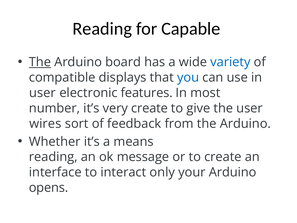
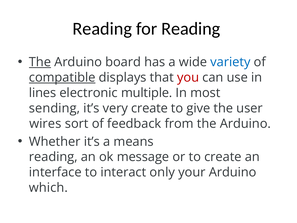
for Capable: Capable -> Reading
compatible underline: none -> present
you colour: blue -> red
user at (42, 93): user -> lines
features: features -> multiple
number: number -> sending
opens: opens -> which
